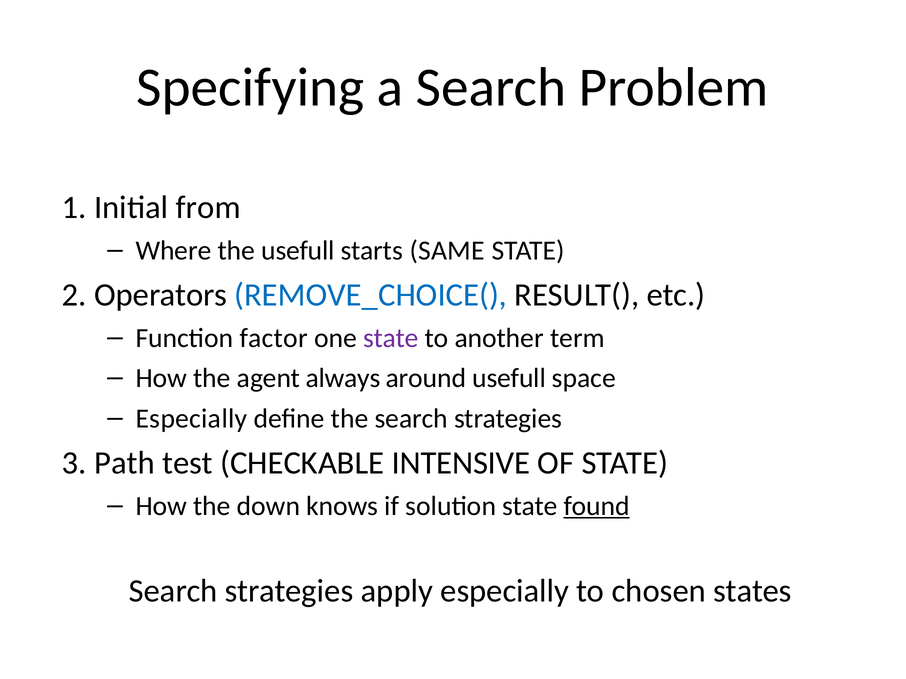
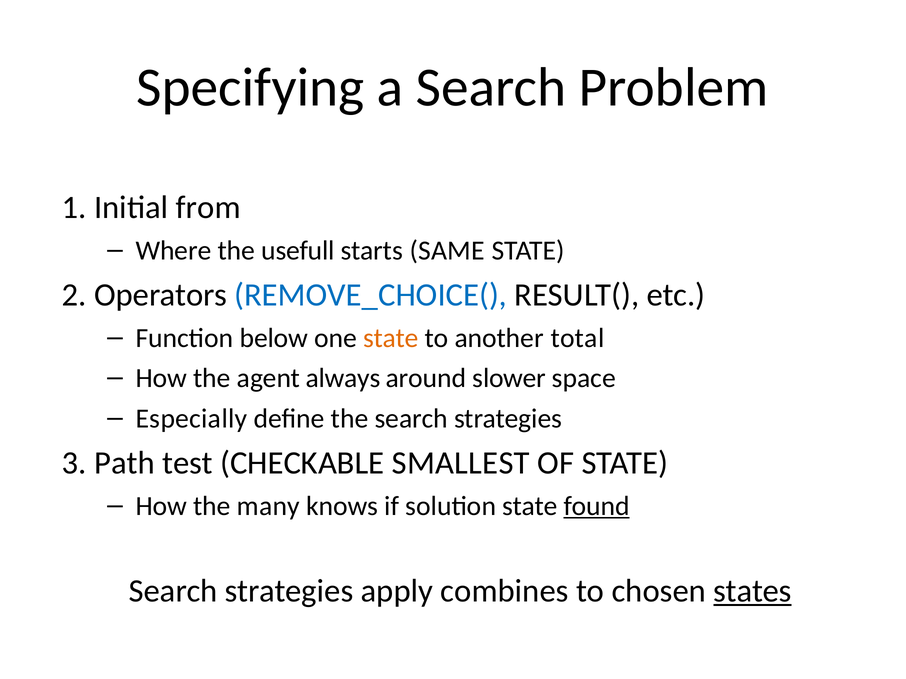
factor: factor -> below
state at (391, 338) colour: purple -> orange
term: term -> total
around usefull: usefull -> slower
INTENSIVE: INTENSIVE -> SMALLEST
down: down -> many
apply especially: especially -> combines
states underline: none -> present
